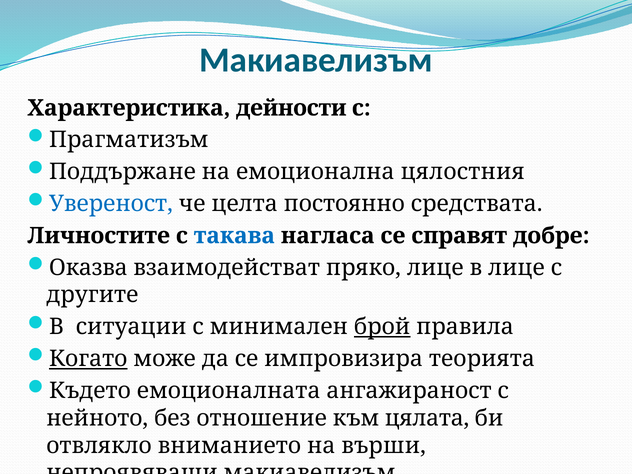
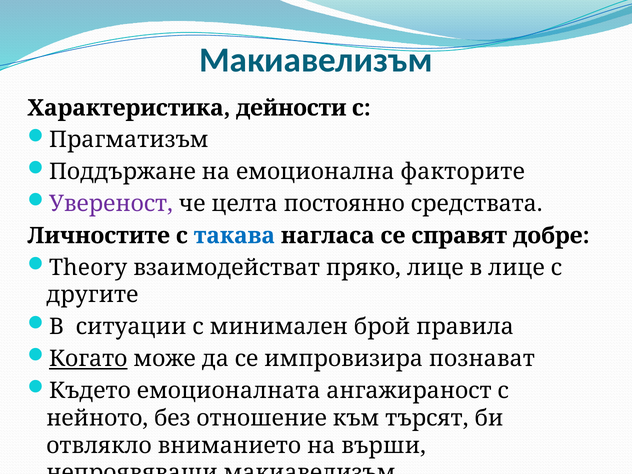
цялостния: цялостния -> факторите
Увереност colour: blue -> purple
Оказва: Оказва -> Theory
брой underline: present -> none
теорията: теорията -> познават
цялата: цялата -> търсят
